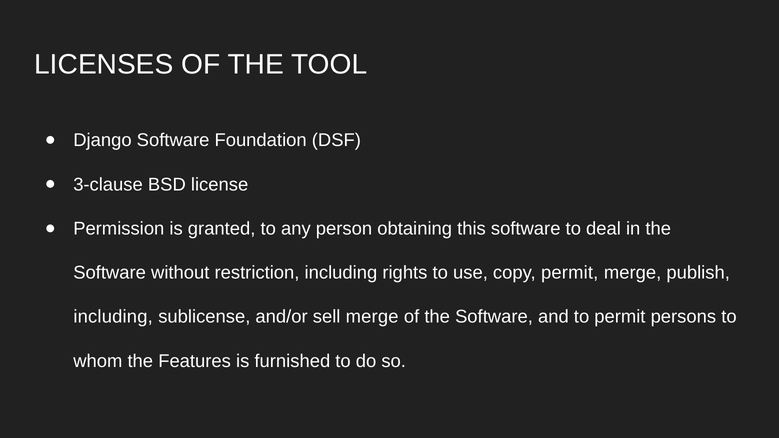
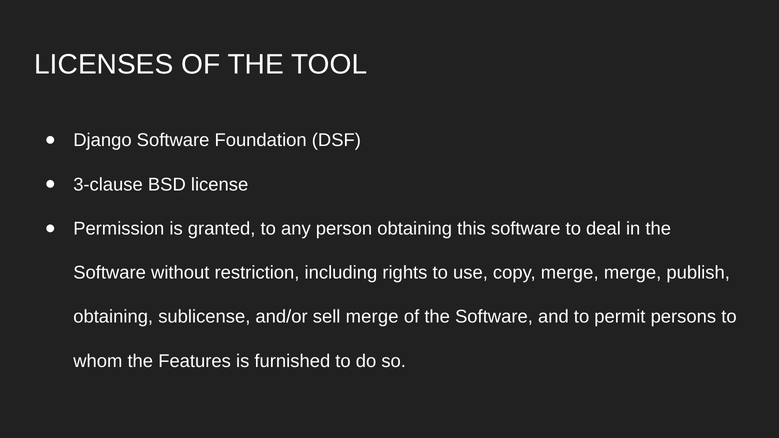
copy permit: permit -> merge
including at (113, 317): including -> obtaining
